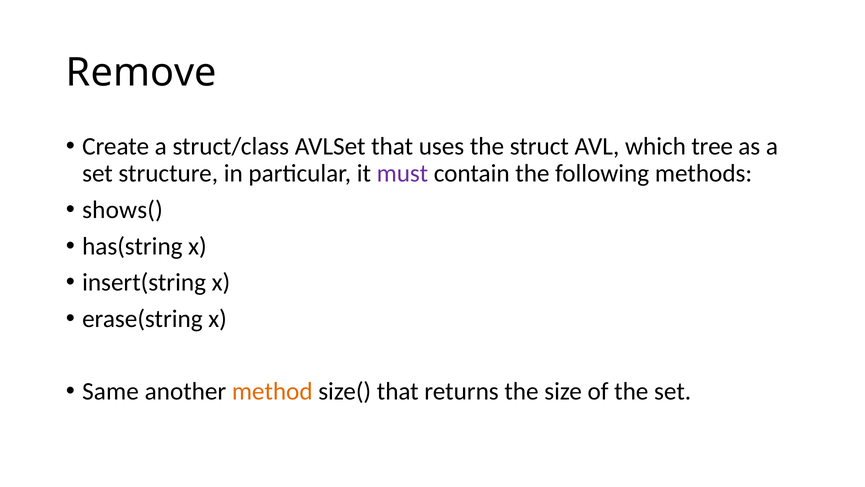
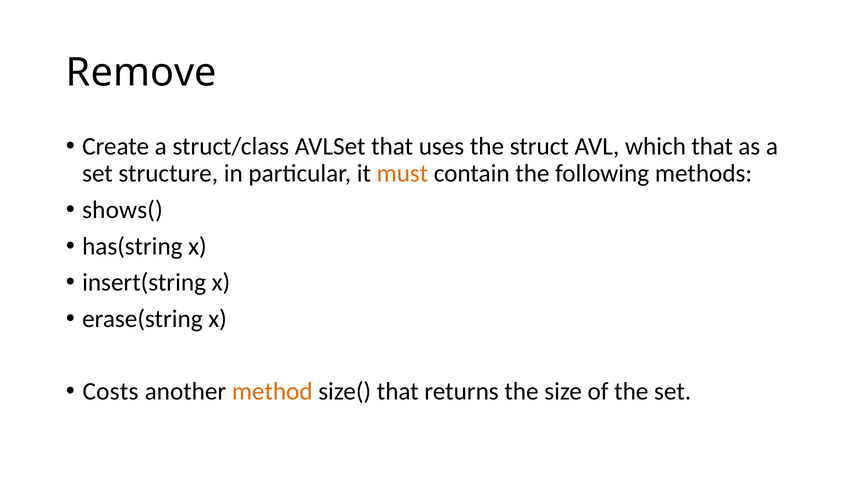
which tree: tree -> that
must colour: purple -> orange
Same: Same -> Costs
